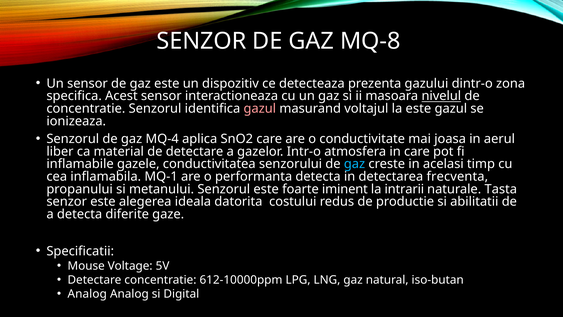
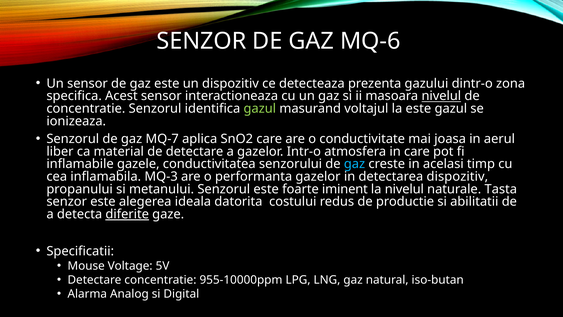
MQ-8: MQ-8 -> MQ-6
gazul at (260, 108) colour: pink -> light green
MQ-4: MQ-4 -> MQ-7
MQ-1: MQ-1 -> MQ-3
performanta detecta: detecta -> gazelor
detectarea frecventa: frecventa -> dispozitiv
la intrarii: intrarii -> nivelul
diferite underline: none -> present
612-10000ppm: 612-10000ppm -> 955-10000ppm
Analog at (87, 294): Analog -> Alarma
